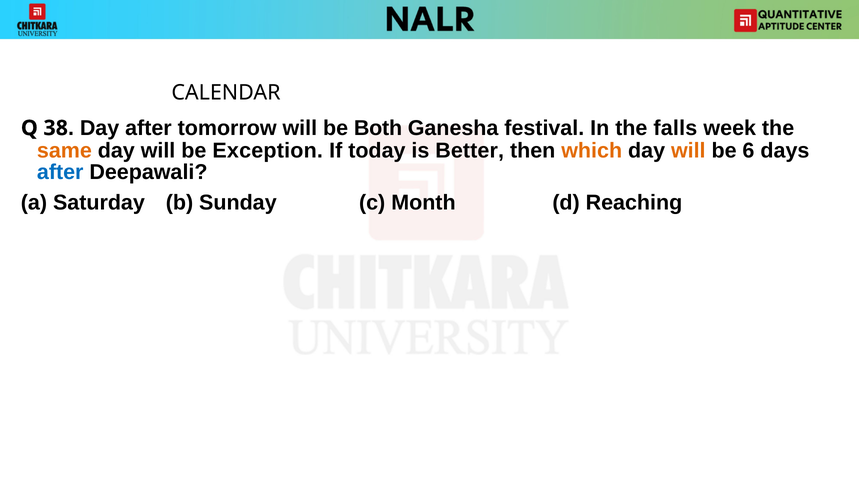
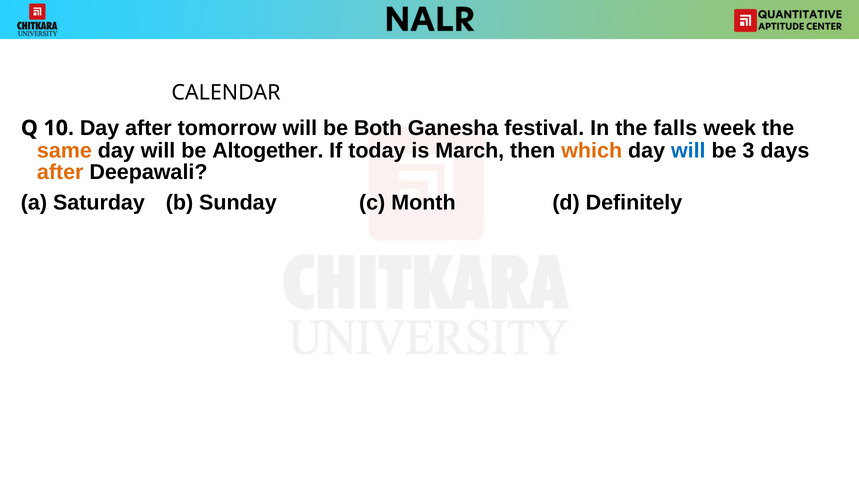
38: 38 -> 10
Exception: Exception -> Altogether
Better: Better -> March
will at (688, 151) colour: orange -> blue
6: 6 -> 3
after at (60, 172) colour: blue -> orange
Reaching: Reaching -> Definitely
